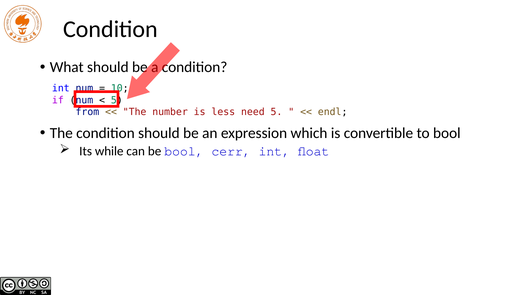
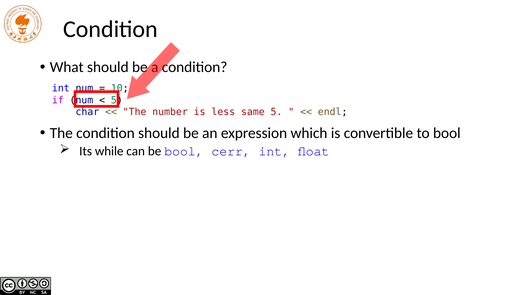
from: from -> char
need: need -> same
